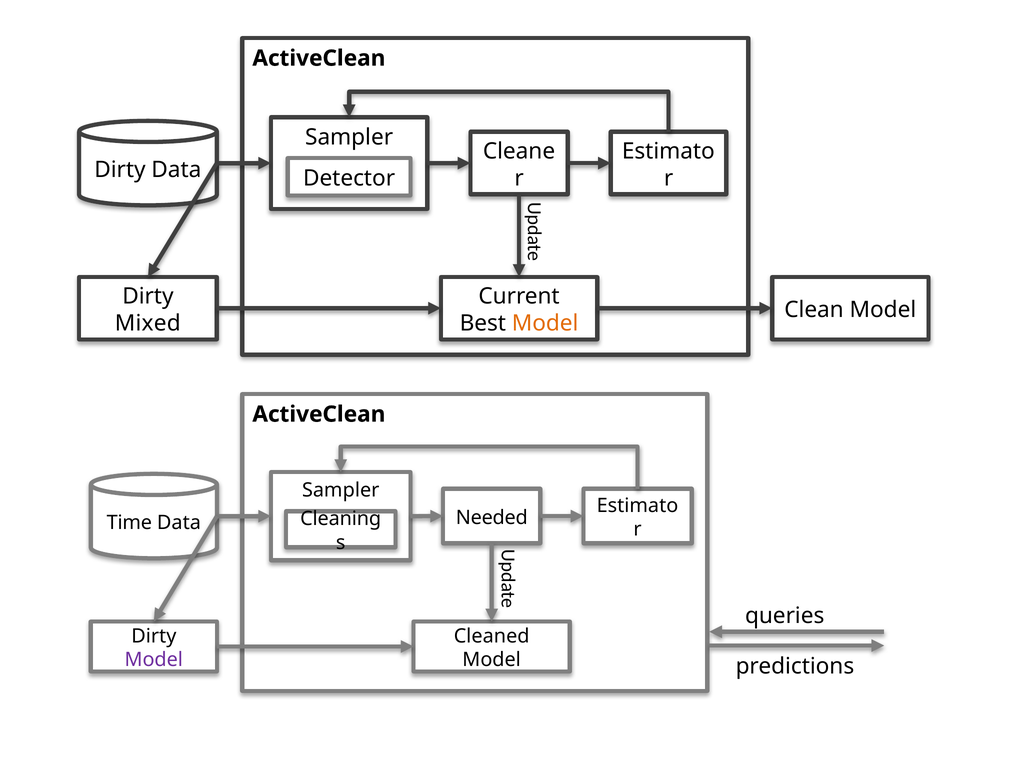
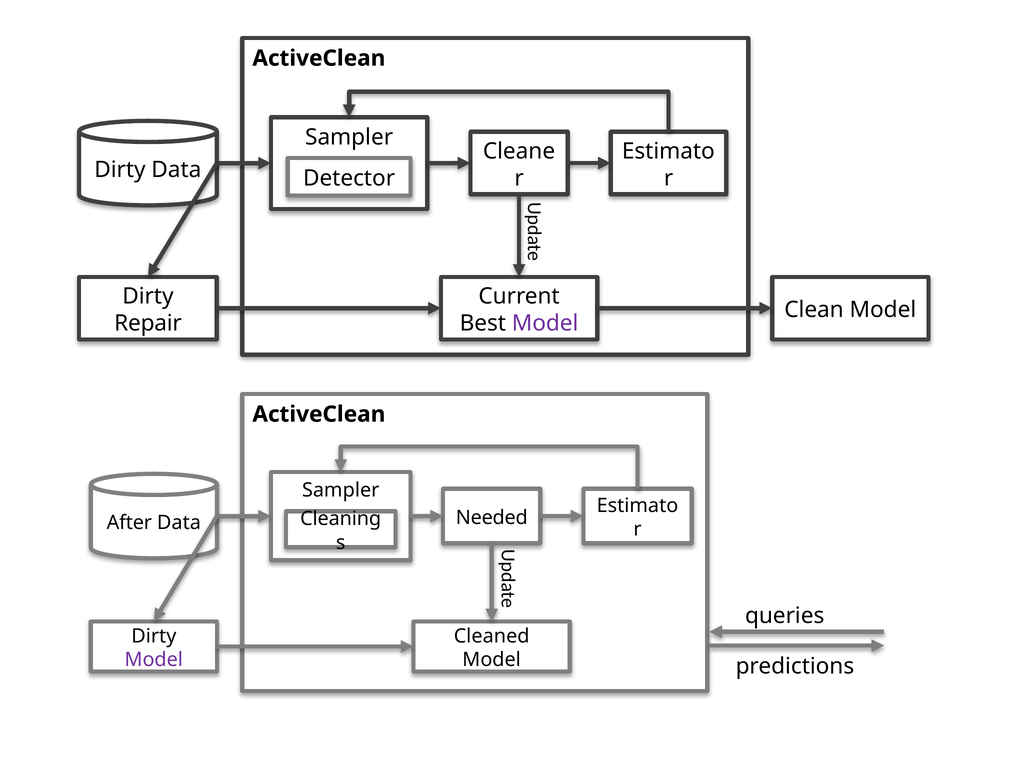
Mixed: Mixed -> Repair
Model at (545, 323) colour: orange -> purple
Time: Time -> After
